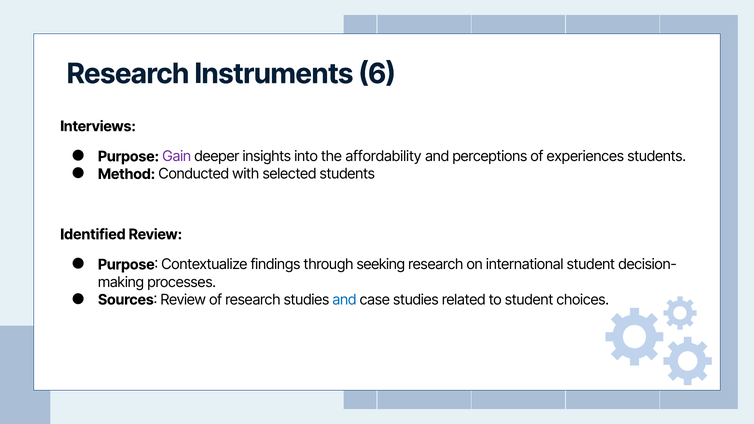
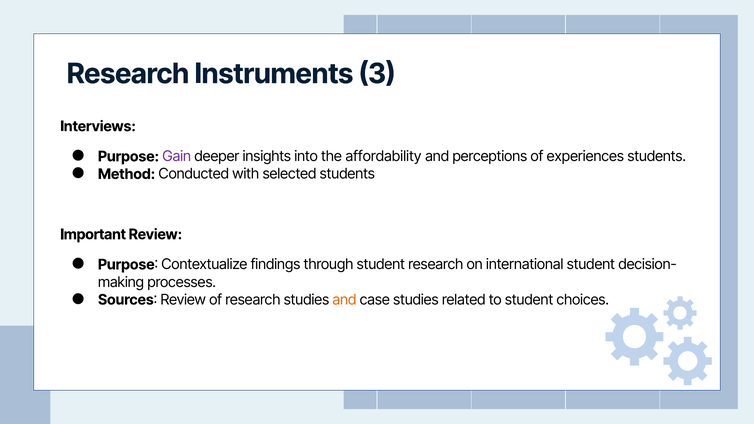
6: 6 -> 3
Identified: Identified -> Important
through seeking: seeking -> student
and at (344, 300) colour: blue -> orange
